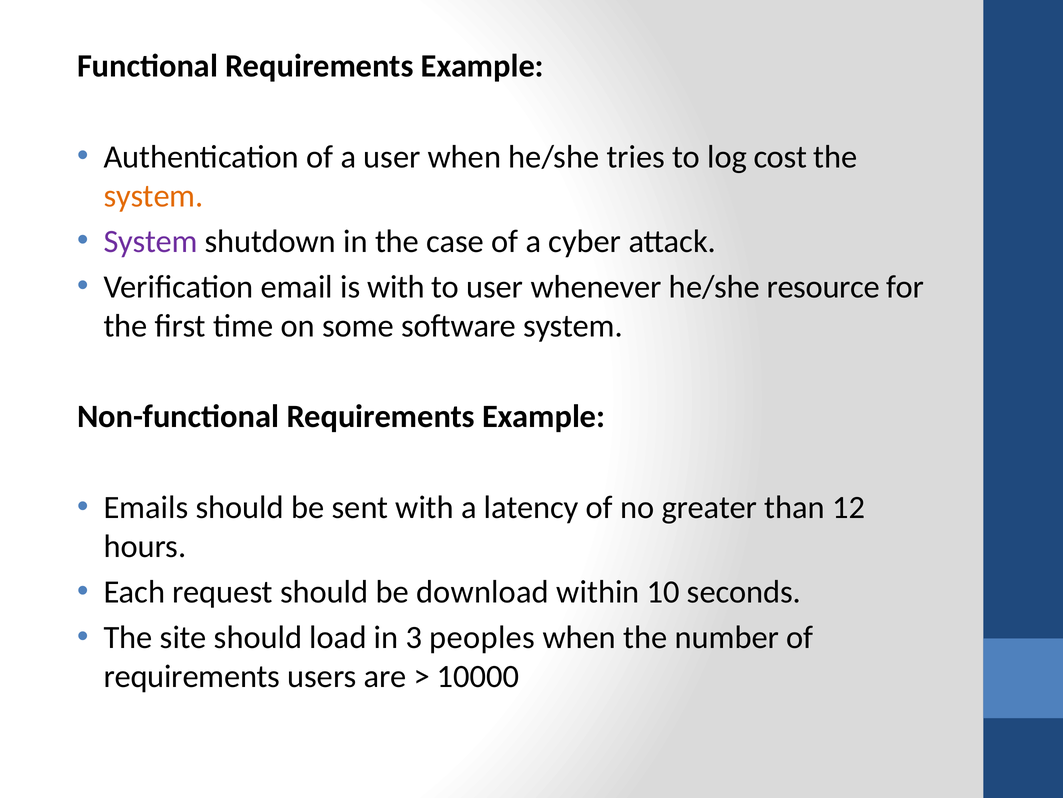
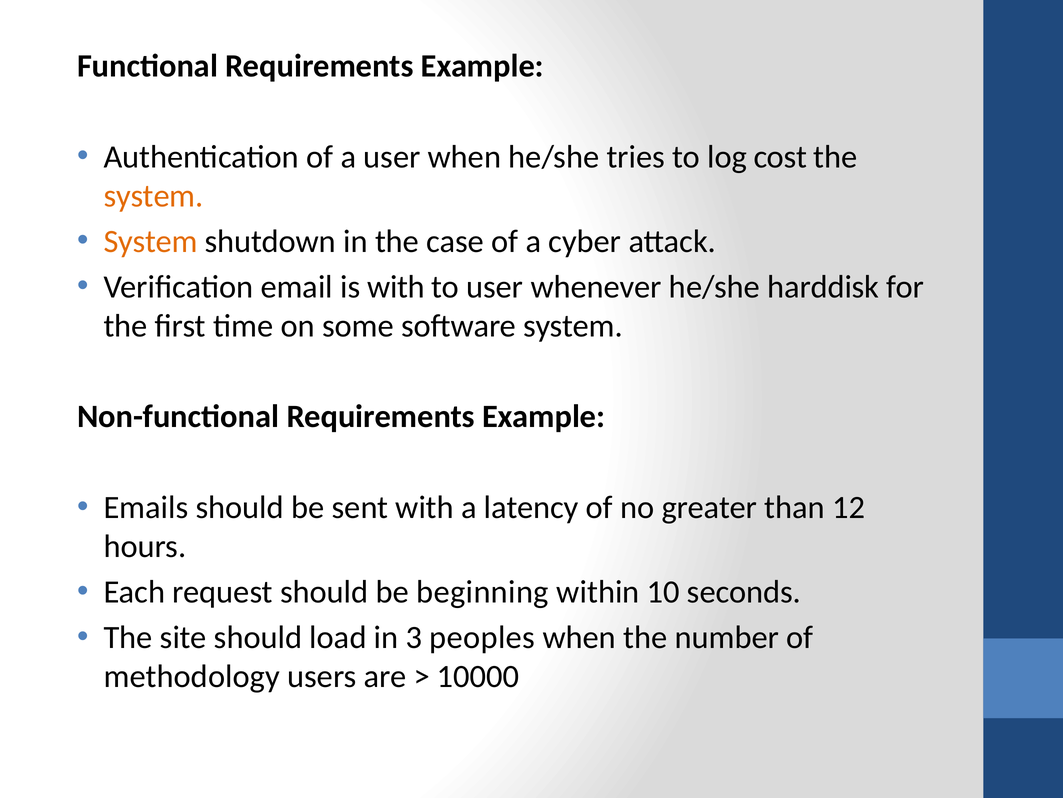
System at (151, 241) colour: purple -> orange
resource: resource -> harddisk
download: download -> beginning
requirements at (192, 676): requirements -> methodology
